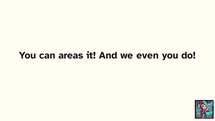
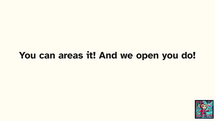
even: even -> open
